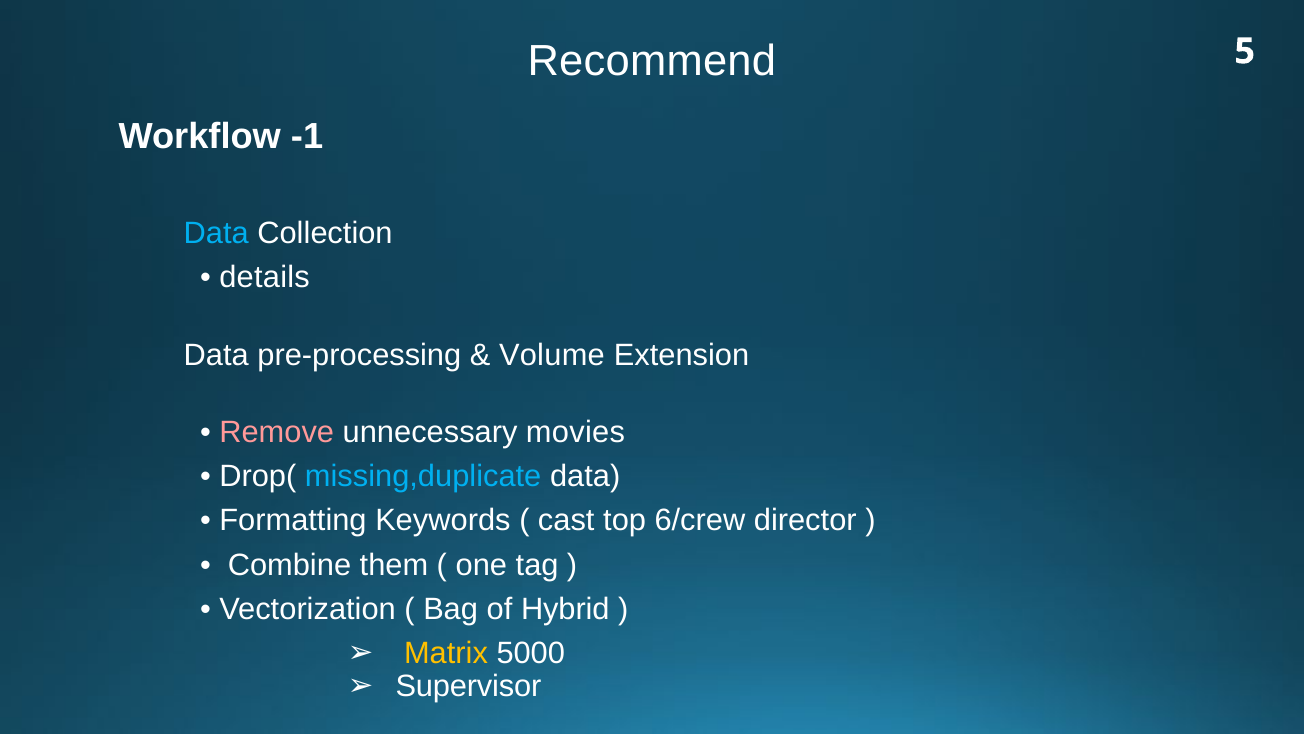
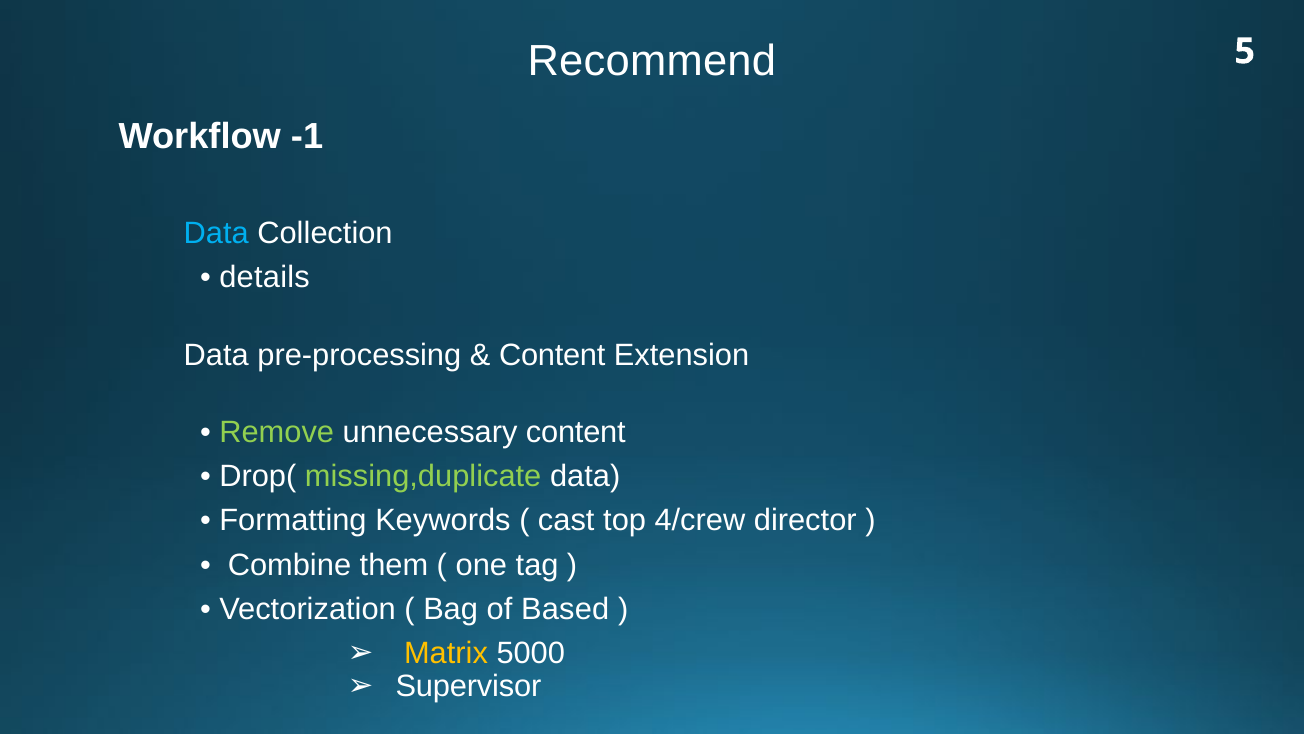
Volume at (552, 355): Volume -> Content
Remove colour: pink -> light green
unnecessary movies: movies -> content
missing,duplicate colour: light blue -> light green
6/crew: 6/crew -> 4/crew
Hybrid: Hybrid -> Based
